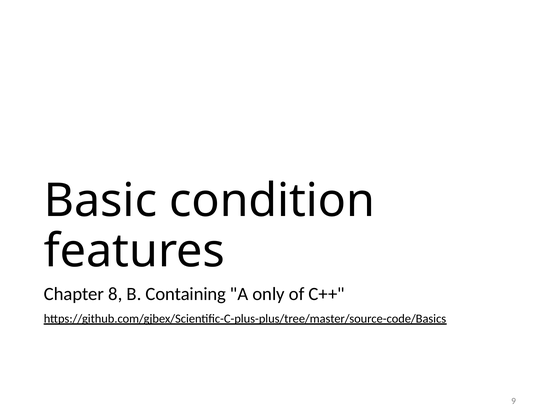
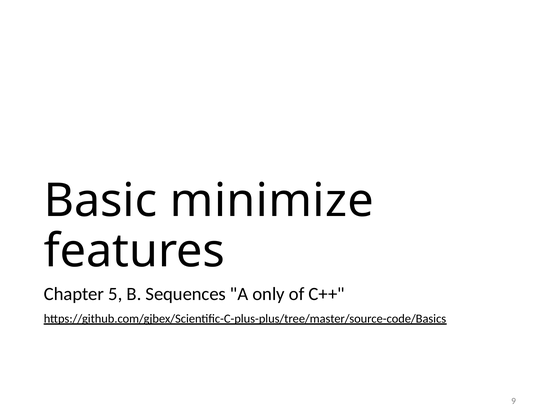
condition: condition -> minimize
8: 8 -> 5
Containing: Containing -> Sequences
